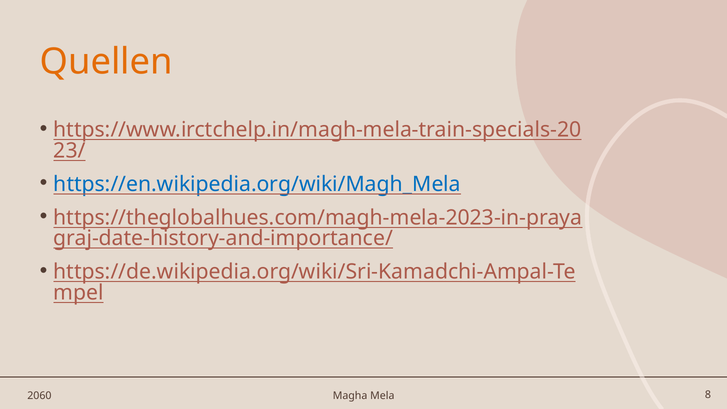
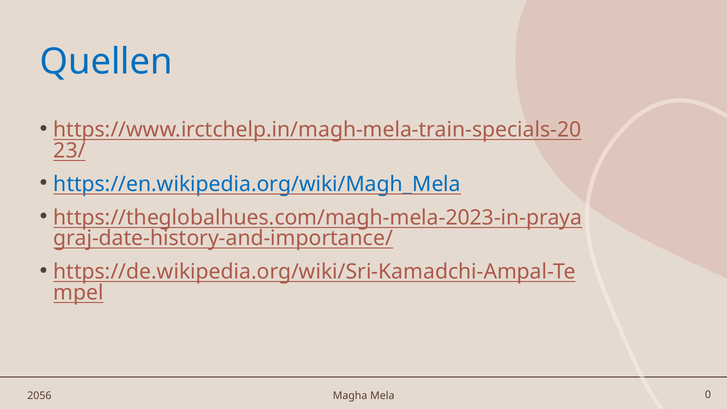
Quellen colour: orange -> blue
2060: 2060 -> 2056
8: 8 -> 0
